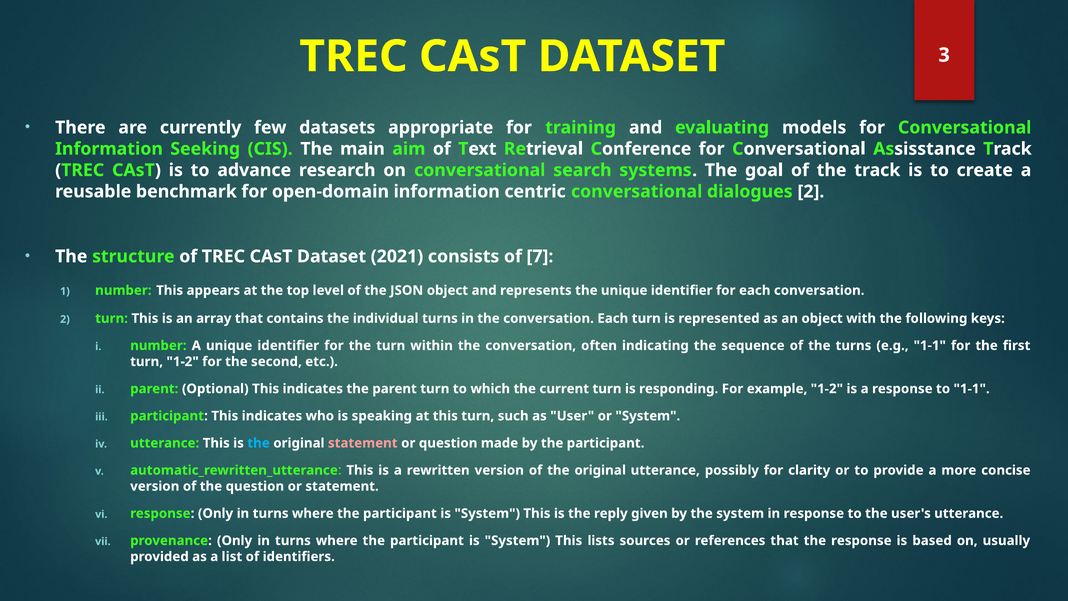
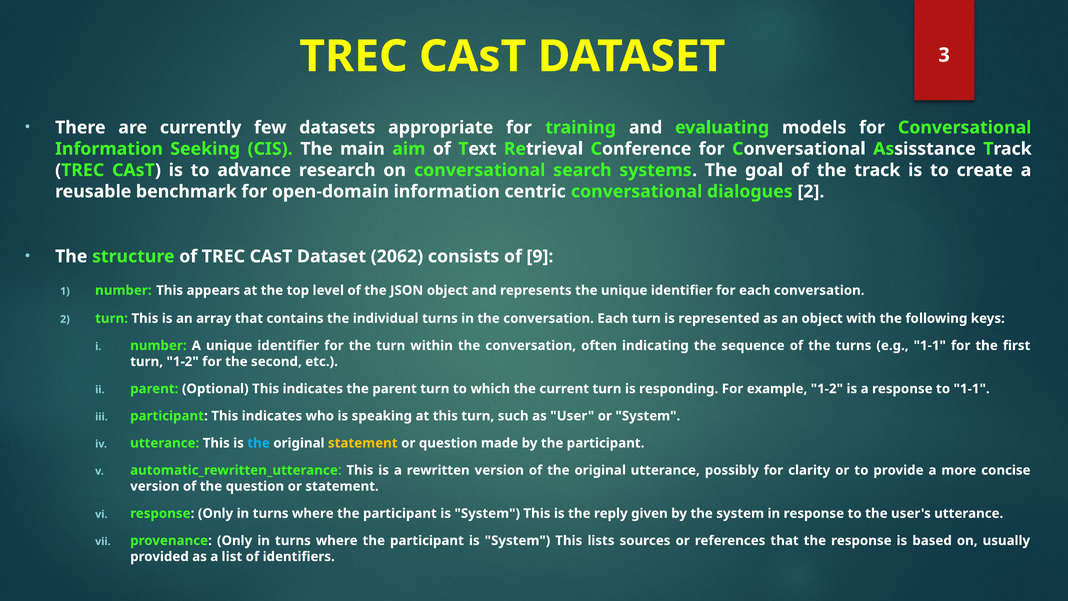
2021: 2021 -> 2062
7: 7 -> 9
statement at (363, 443) colour: pink -> yellow
